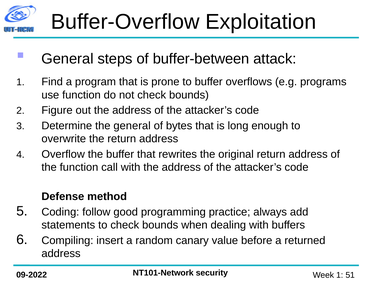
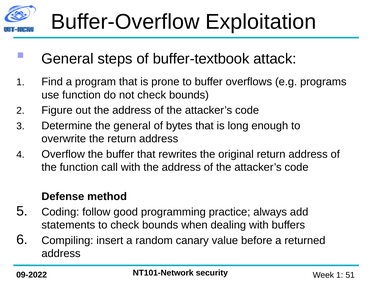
buffer-between: buffer-between -> buffer-textbook
